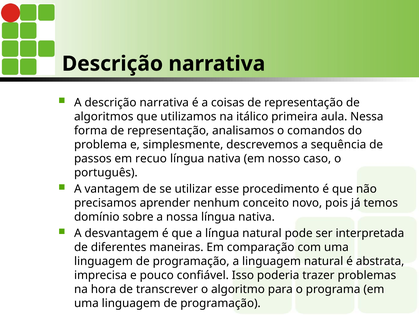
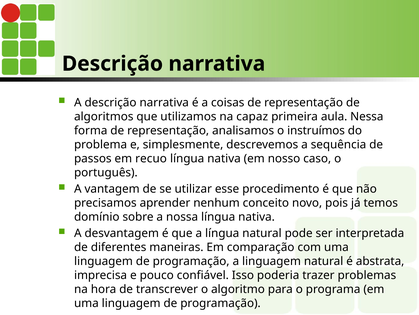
itálico: itálico -> capaz
comandos: comandos -> instruímos
